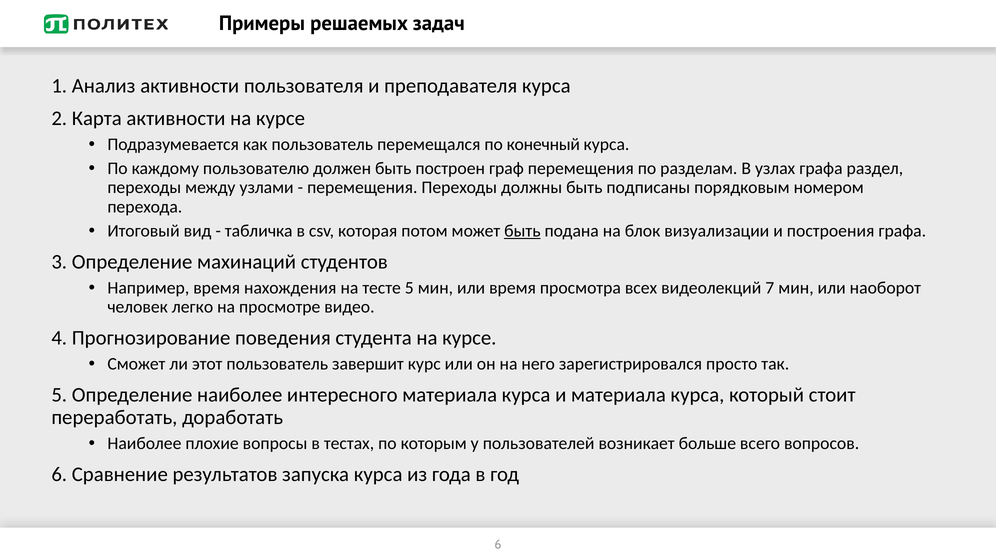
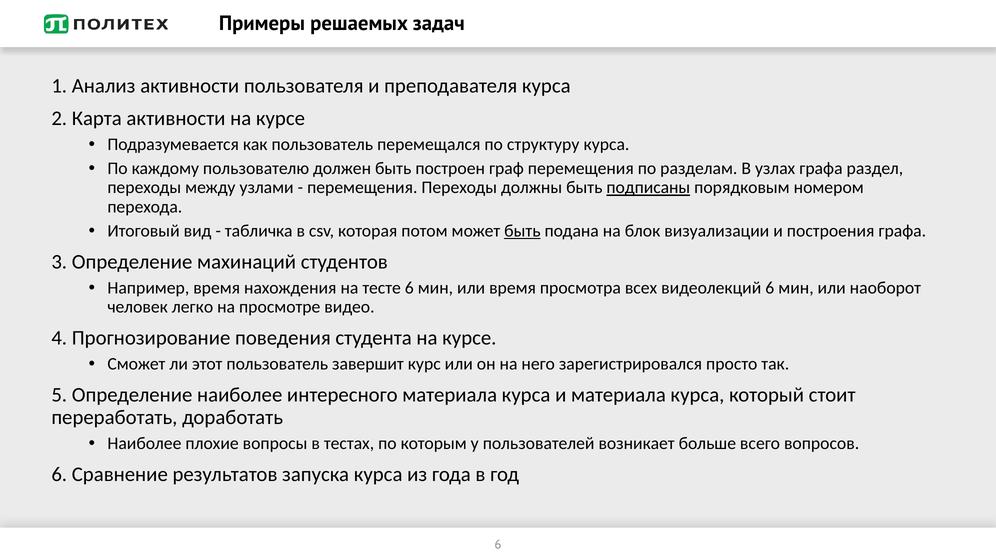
конечный: конечный -> структуру
подписаны underline: none -> present
тесте 5: 5 -> 6
видеолекций 7: 7 -> 6
